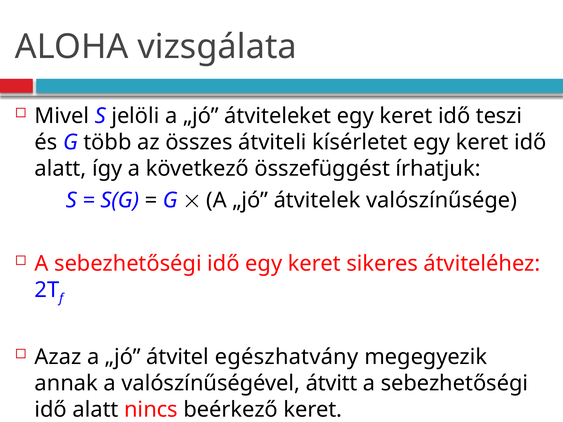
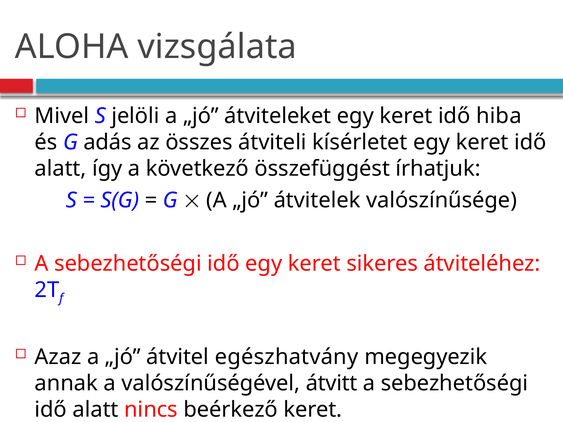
teszi: teszi -> hiba
több: több -> adás
